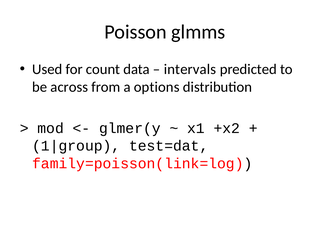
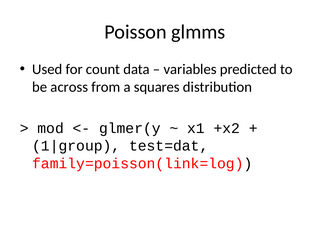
intervals: intervals -> variables
options: options -> squares
